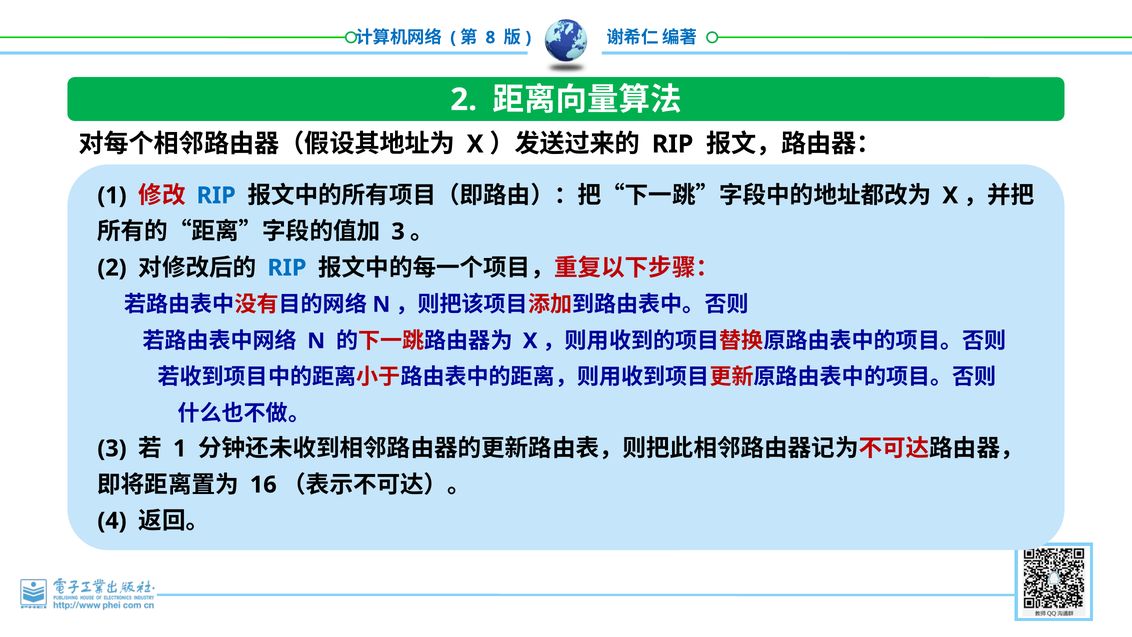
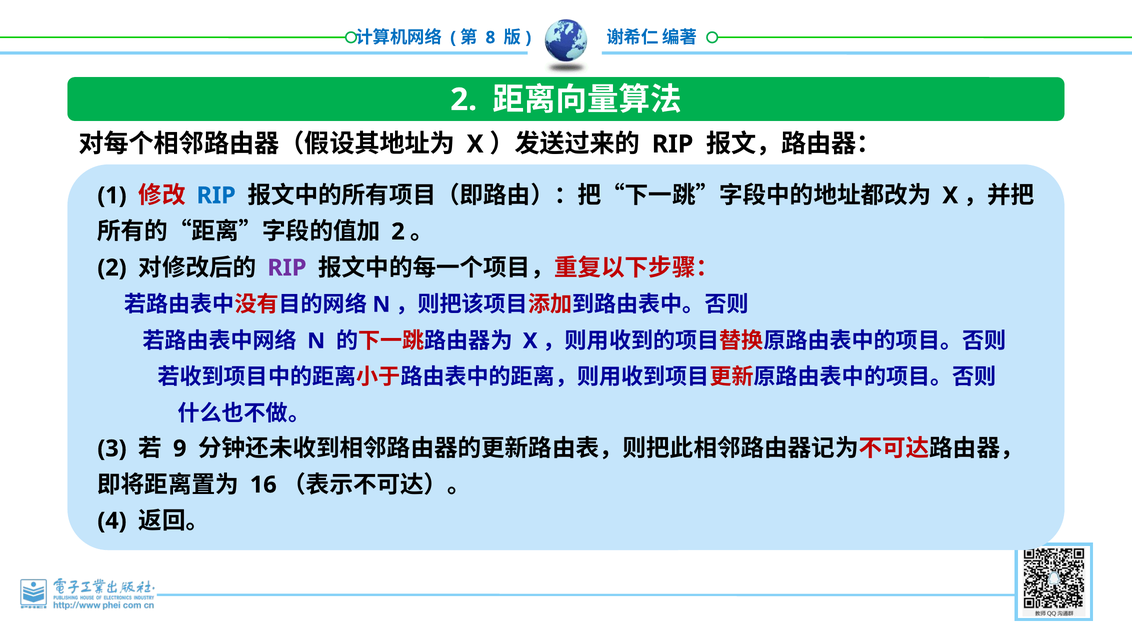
3 at (398, 232): 3 -> 2
RIP at (287, 268) colour: blue -> purple
1 at (180, 448): 1 -> 9
